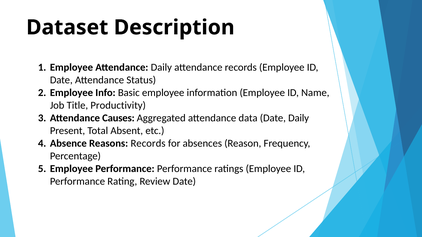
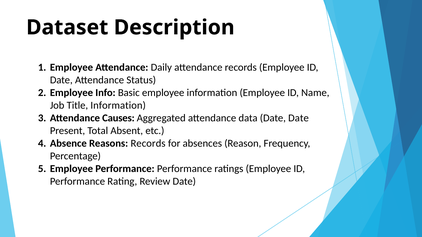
Title Productivity: Productivity -> Information
Date Daily: Daily -> Date
